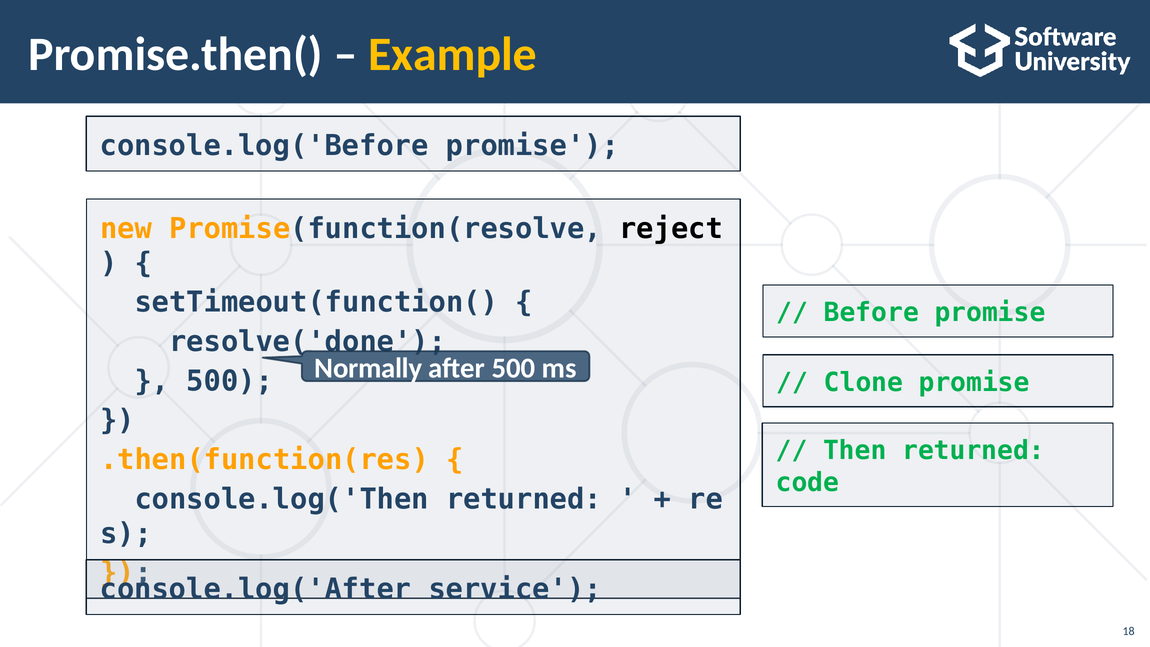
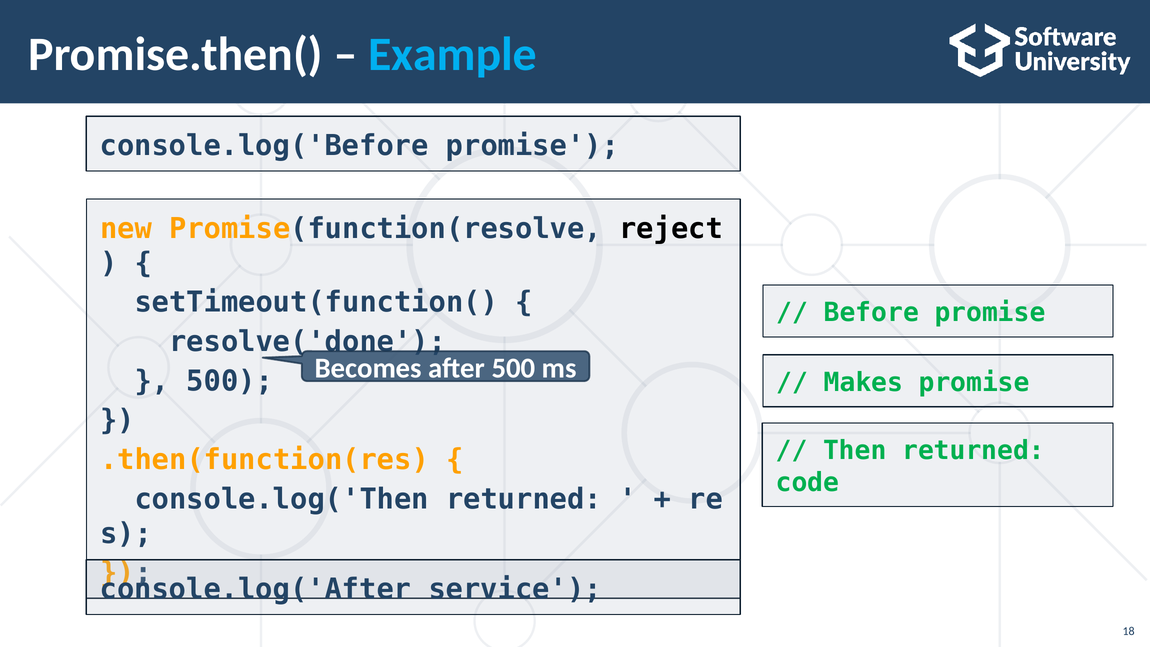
Example colour: yellow -> light blue
Normally: Normally -> Becomes
Clone: Clone -> Makes
